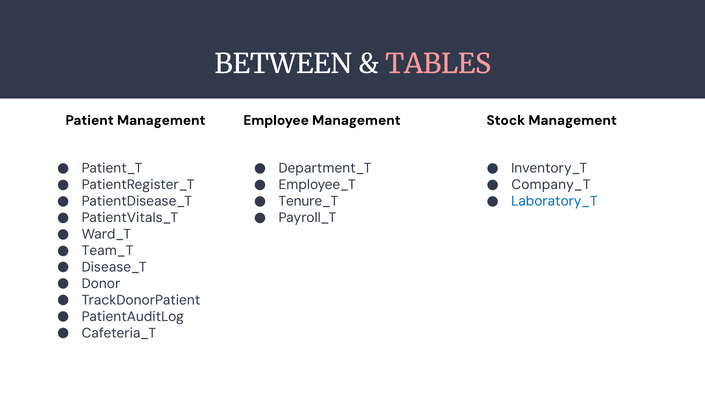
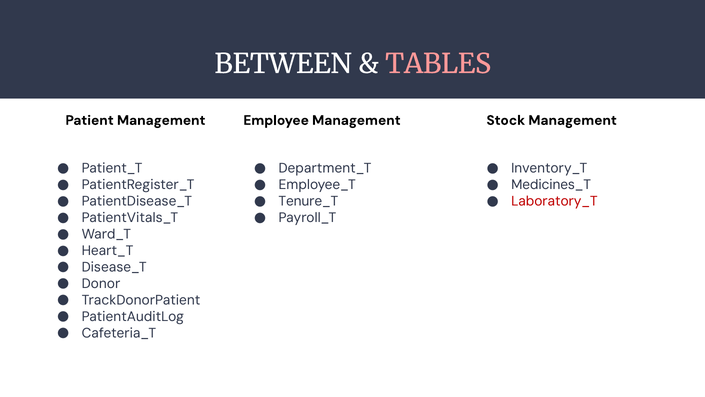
Company_T: Company_T -> Medicines_T
Laboratory_T colour: blue -> red
Team_T: Team_T -> Heart_T
